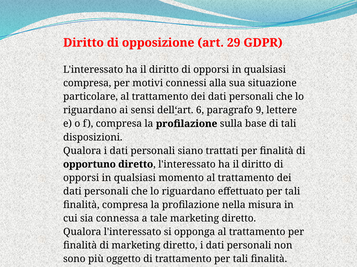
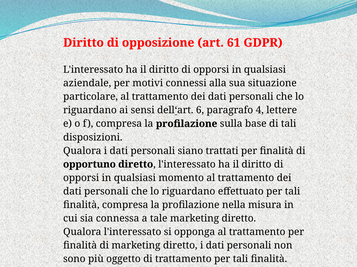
29: 29 -> 61
compresa at (87, 83): compresa -> aziendale
9: 9 -> 4
